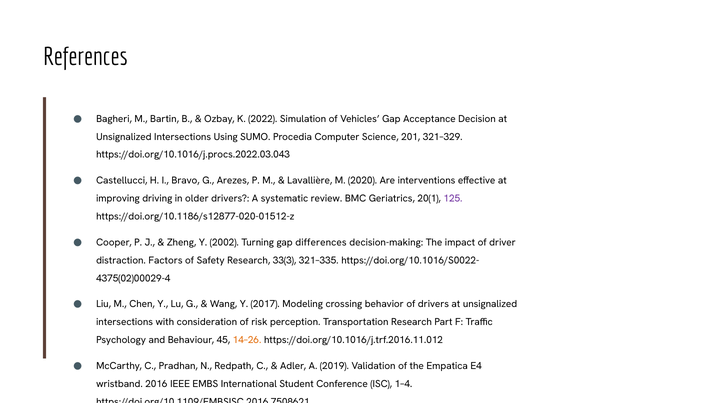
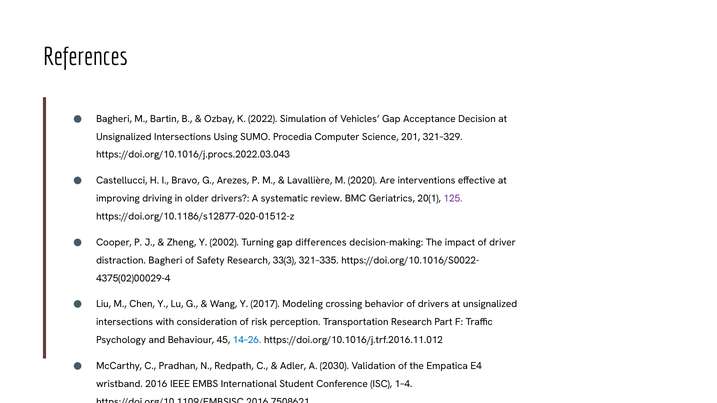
distraction Factors: Factors -> Bagheri
14–26 colour: orange -> blue
2019: 2019 -> 2030
